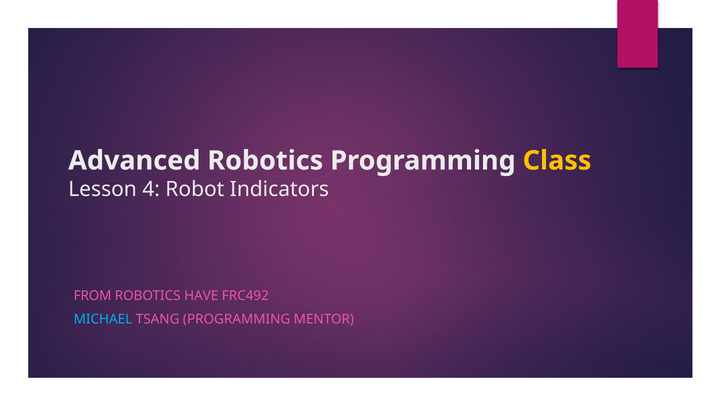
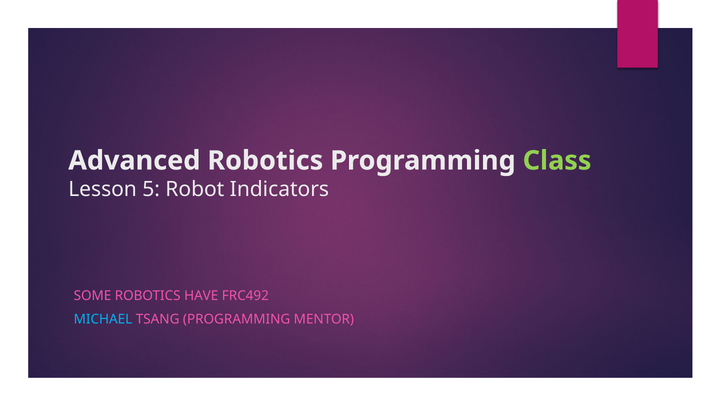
Class colour: yellow -> light green
4: 4 -> 5
FROM: FROM -> SOME
